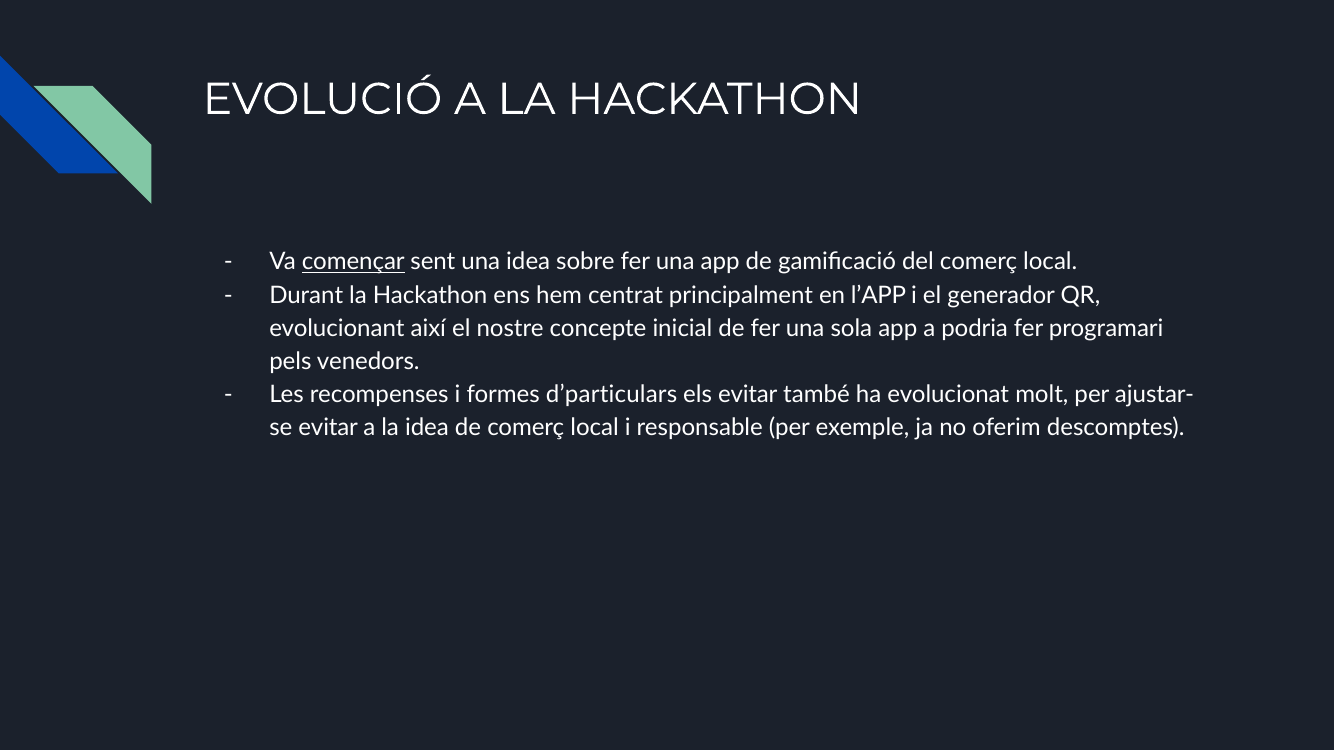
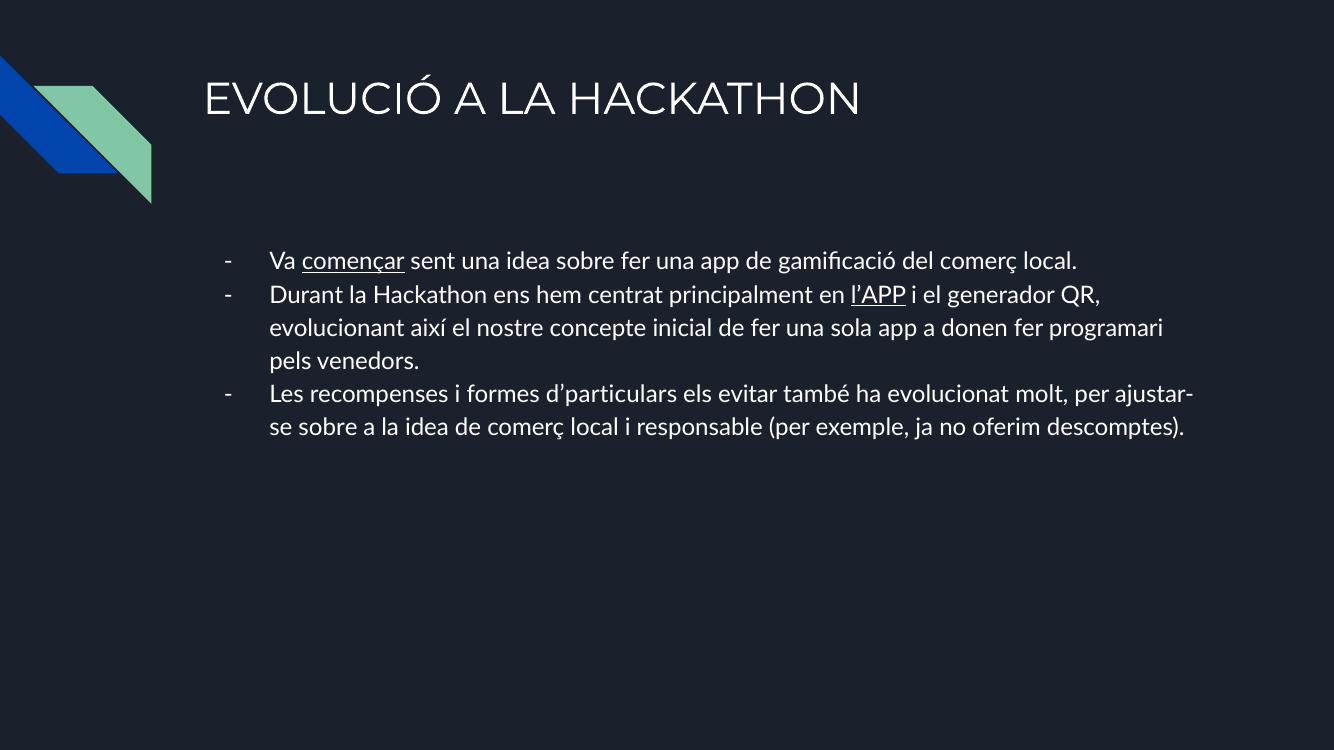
l’APP underline: none -> present
podria: podria -> donen
evitar at (328, 428): evitar -> sobre
